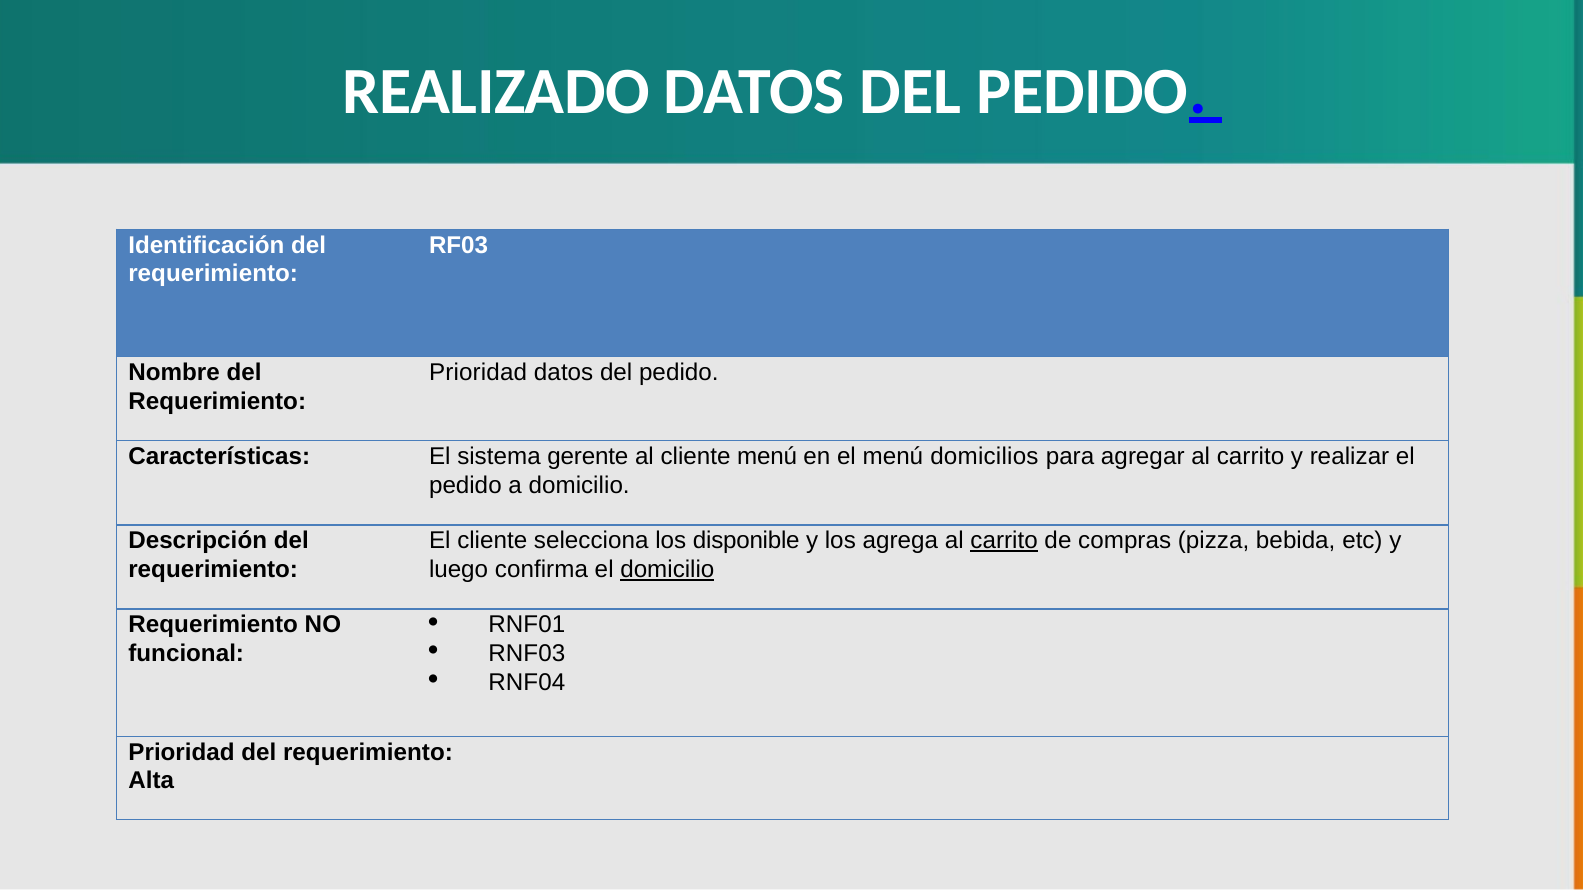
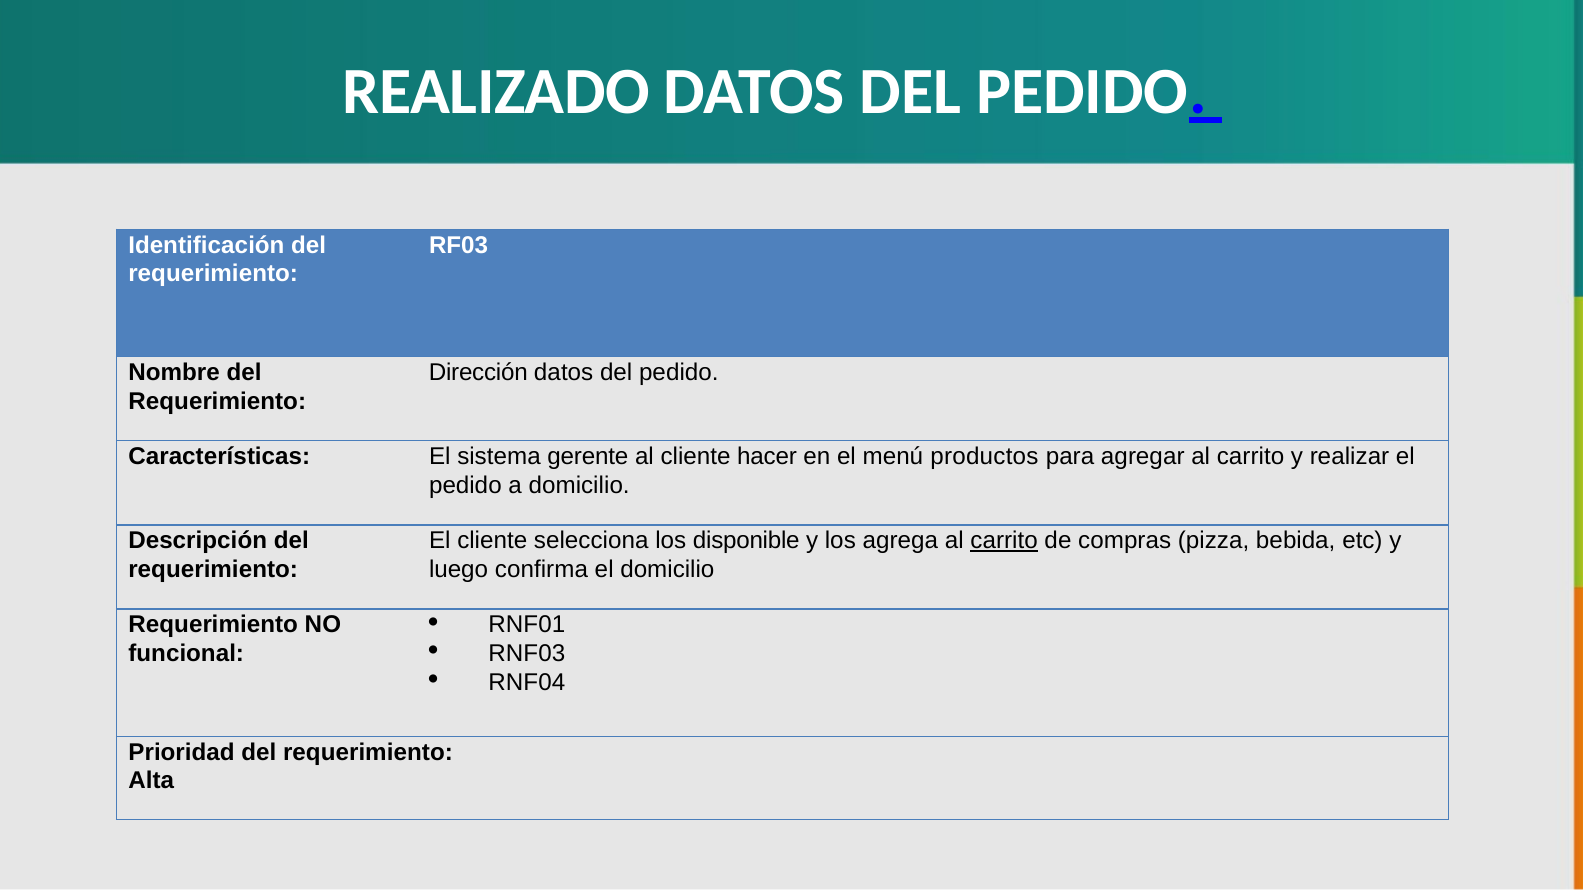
Prioridad at (478, 372): Prioridad -> Dirección
cliente menú: menú -> hacer
domicilios: domicilios -> productos
domicilio at (667, 569) underline: present -> none
